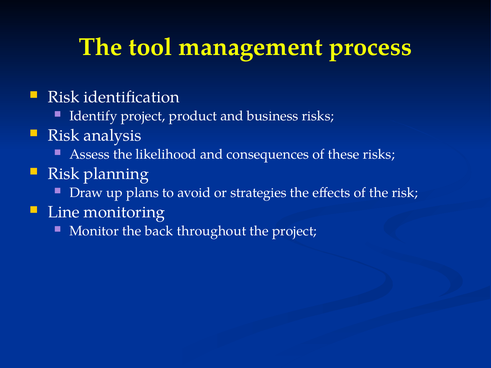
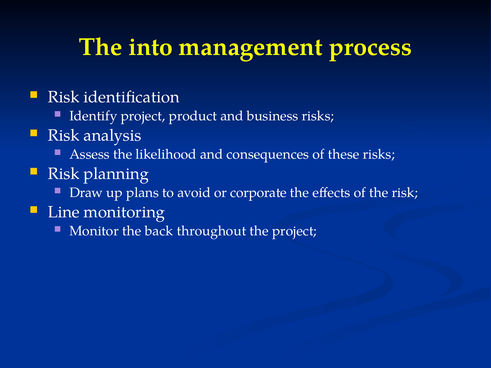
tool: tool -> into
strategies: strategies -> corporate
